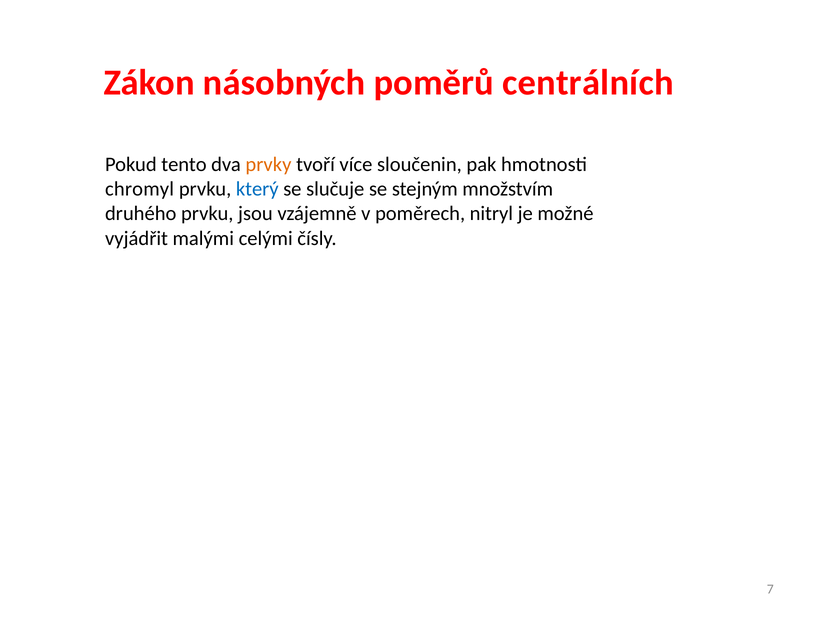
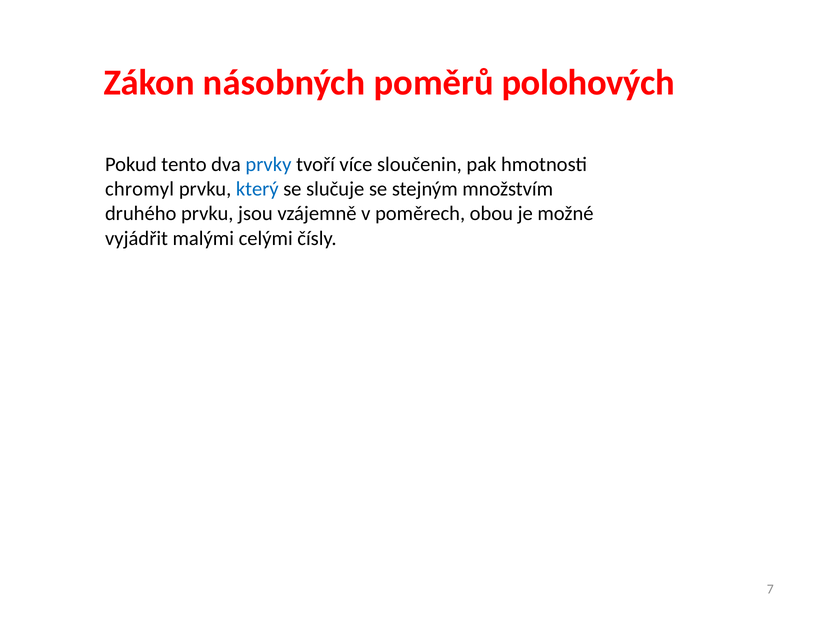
centrálních: centrálních -> polohových
prvky colour: orange -> blue
nitryl: nitryl -> obou
